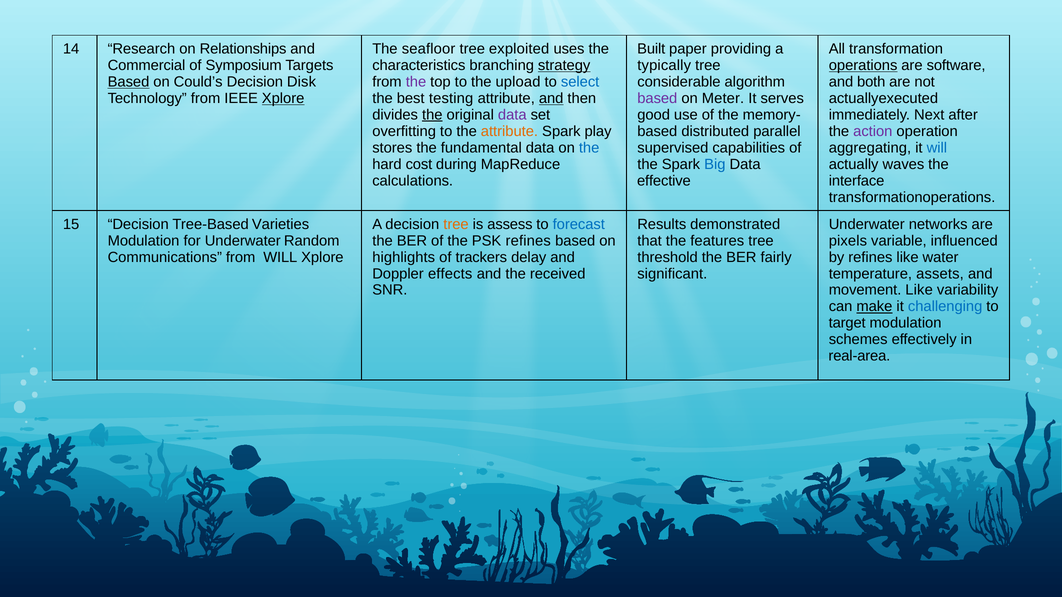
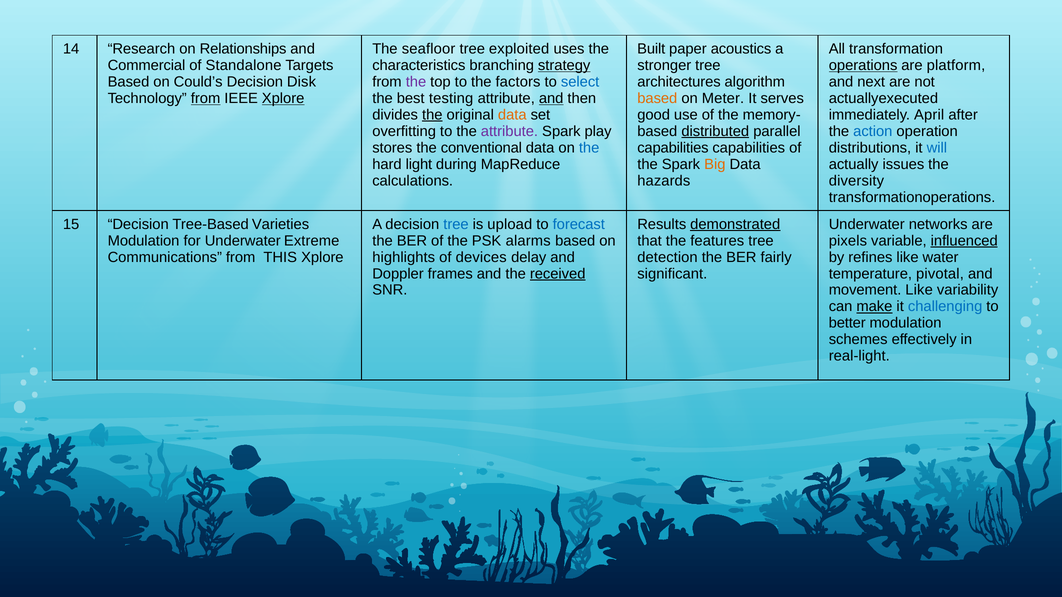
providing: providing -> acoustics
Symposium: Symposium -> Standalone
typically: typically -> stronger
software: software -> platform
Based at (129, 82) underline: present -> none
upload: upload -> factors
considerable: considerable -> architectures
both: both -> next
from at (206, 98) underline: none -> present
based at (657, 98) colour: purple -> orange
data at (512, 115) colour: purple -> orange
Next: Next -> April
attribute at (509, 131) colour: orange -> purple
distributed underline: none -> present
action colour: purple -> blue
fundamental: fundamental -> conventional
supervised at (673, 148): supervised -> capabilities
aggregating: aggregating -> distributions
cost: cost -> light
Big colour: blue -> orange
waves: waves -> issues
effective: effective -> hazards
interface: interface -> diversity
tree at (456, 224) colour: orange -> blue
assess: assess -> upload
demonstrated underline: none -> present
Random: Random -> Extreme
PSK refines: refines -> alarms
influenced underline: none -> present
from WILL: WILL -> THIS
trackers: trackers -> devices
threshold: threshold -> detection
effects: effects -> frames
received underline: none -> present
assets: assets -> pivotal
target: target -> better
real-area: real-area -> real-light
